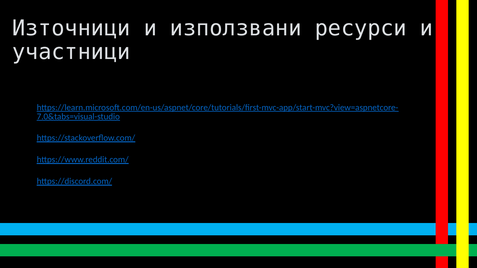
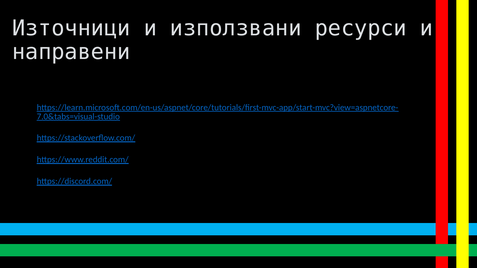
участници: участници -> направени
